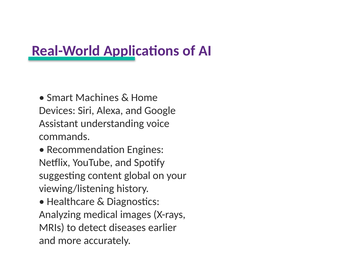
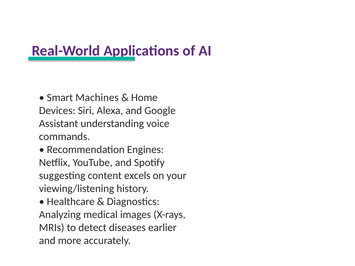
global: global -> excels
